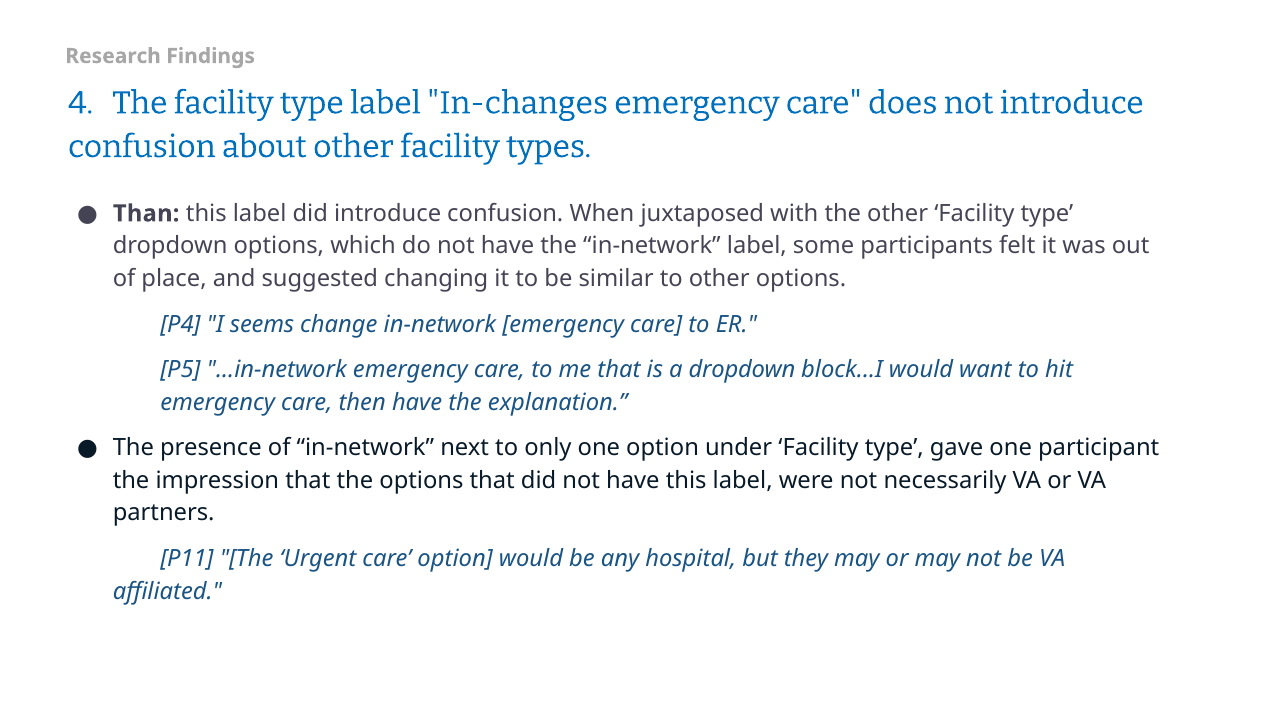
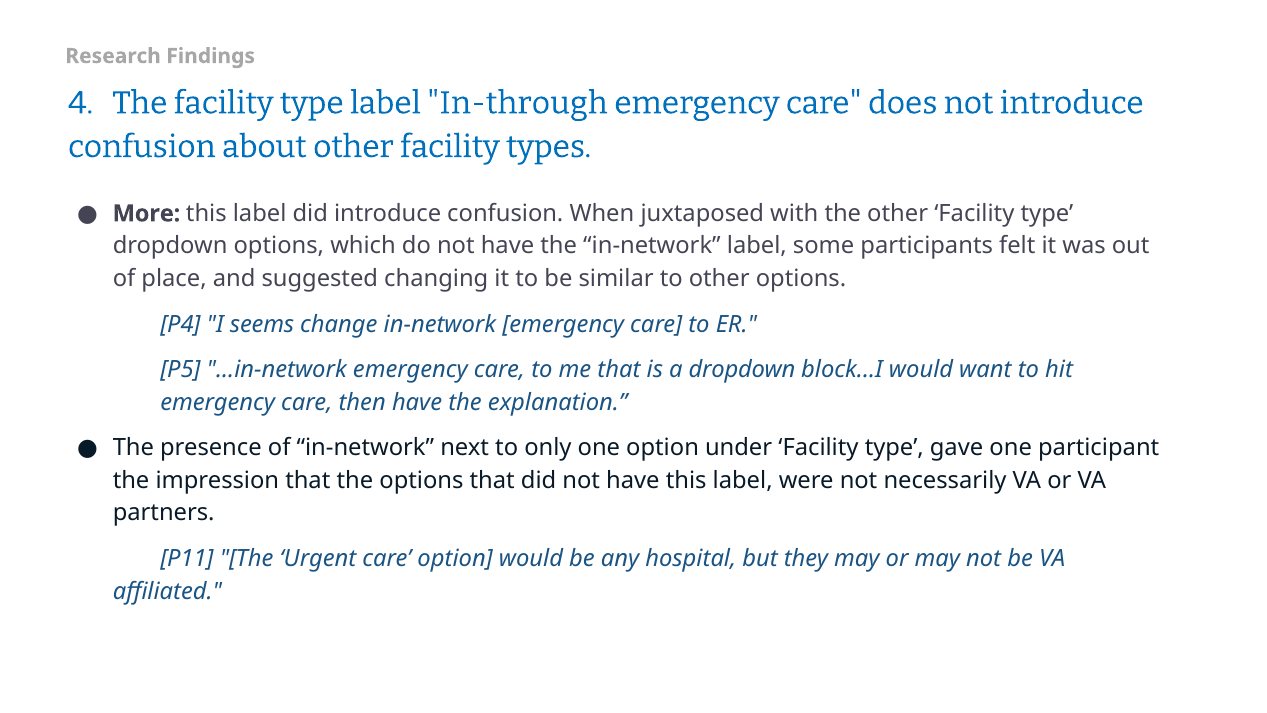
In-changes: In-changes -> In-through
Than: Than -> More
